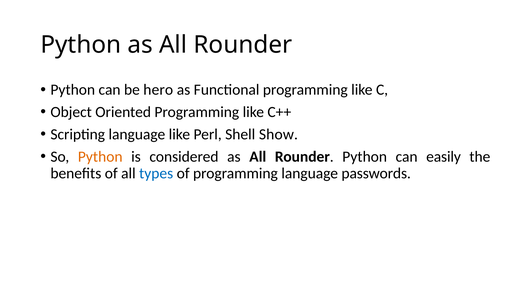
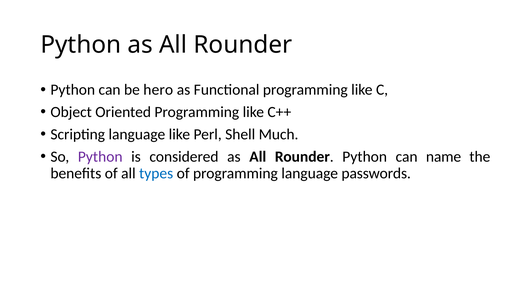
Show: Show -> Much
Python at (100, 156) colour: orange -> purple
easily: easily -> name
